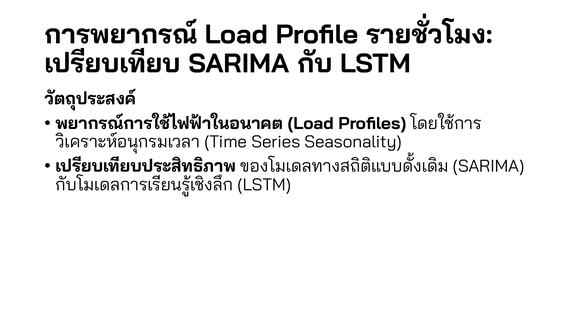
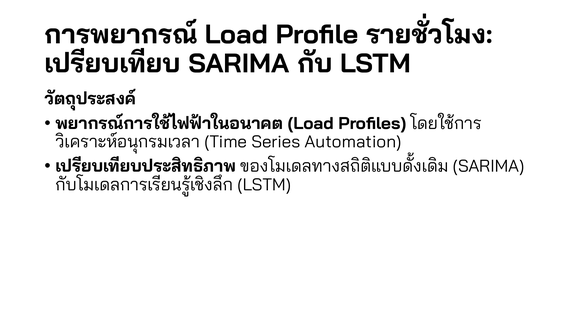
Seasonality: Seasonality -> Automation
